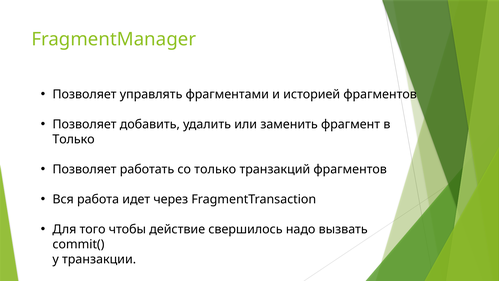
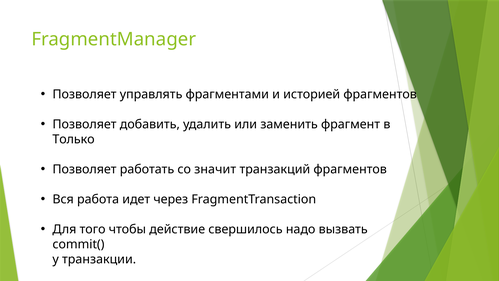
со только: только -> значит
